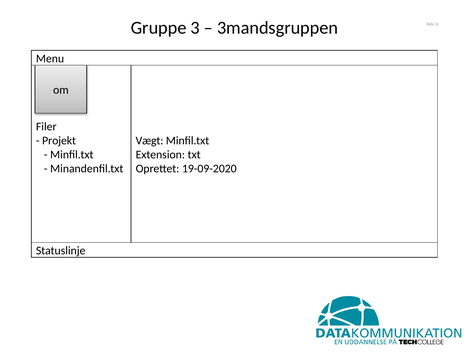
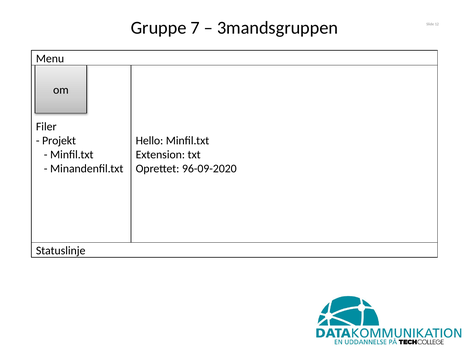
3: 3 -> 7
Vægt: Vægt -> Hello
19-09-2020: 19-09-2020 -> 96-09-2020
